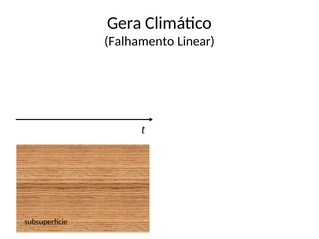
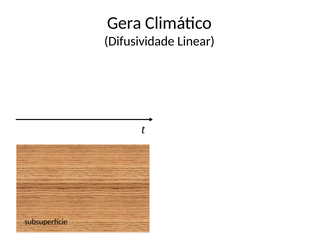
Falhamento: Falhamento -> Difusividade
